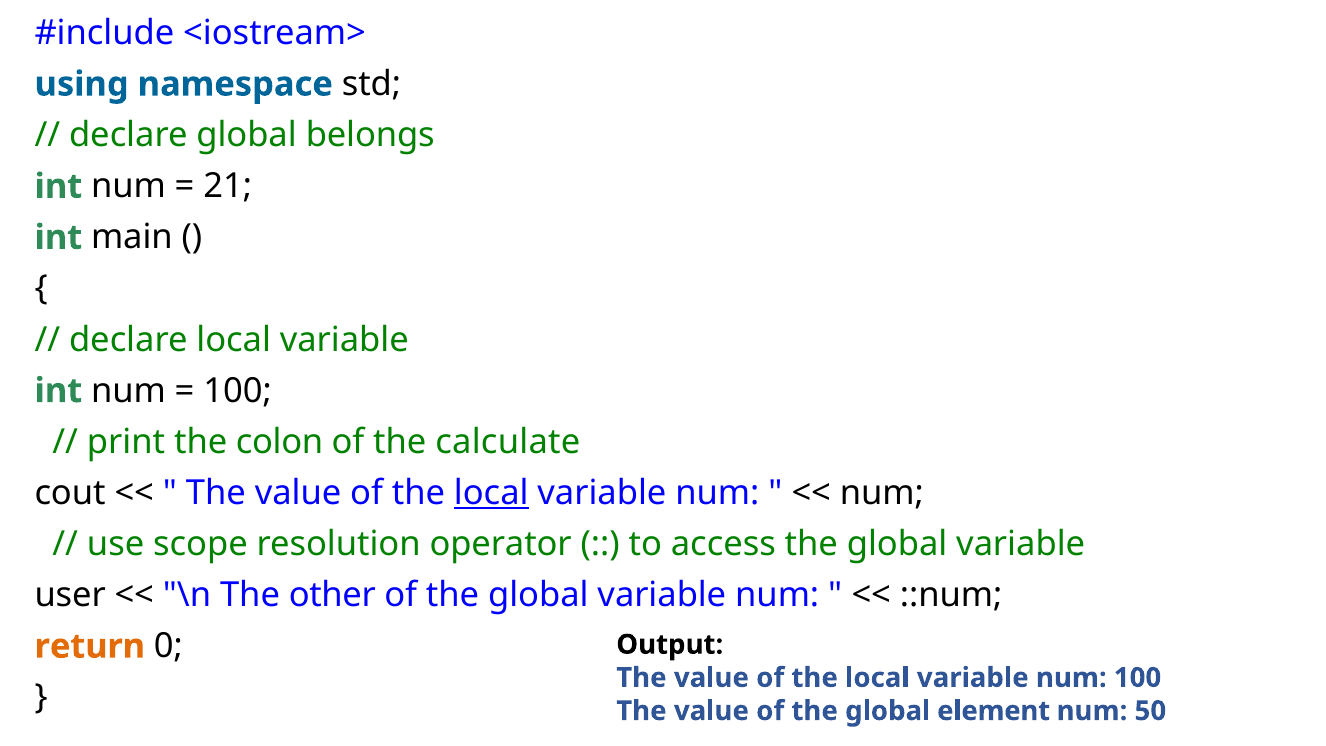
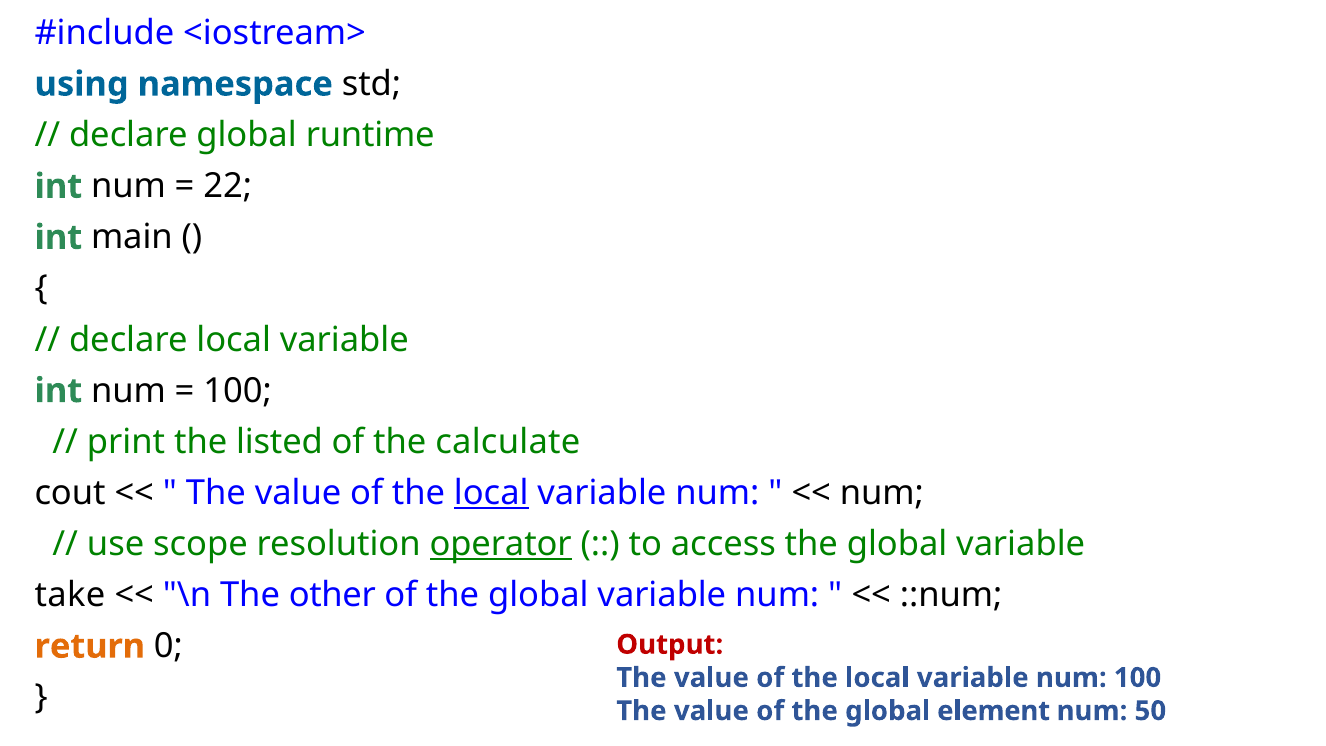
belongs: belongs -> runtime
21: 21 -> 22
colon: colon -> listed
operator underline: none -> present
user: user -> take
Output colour: black -> red
